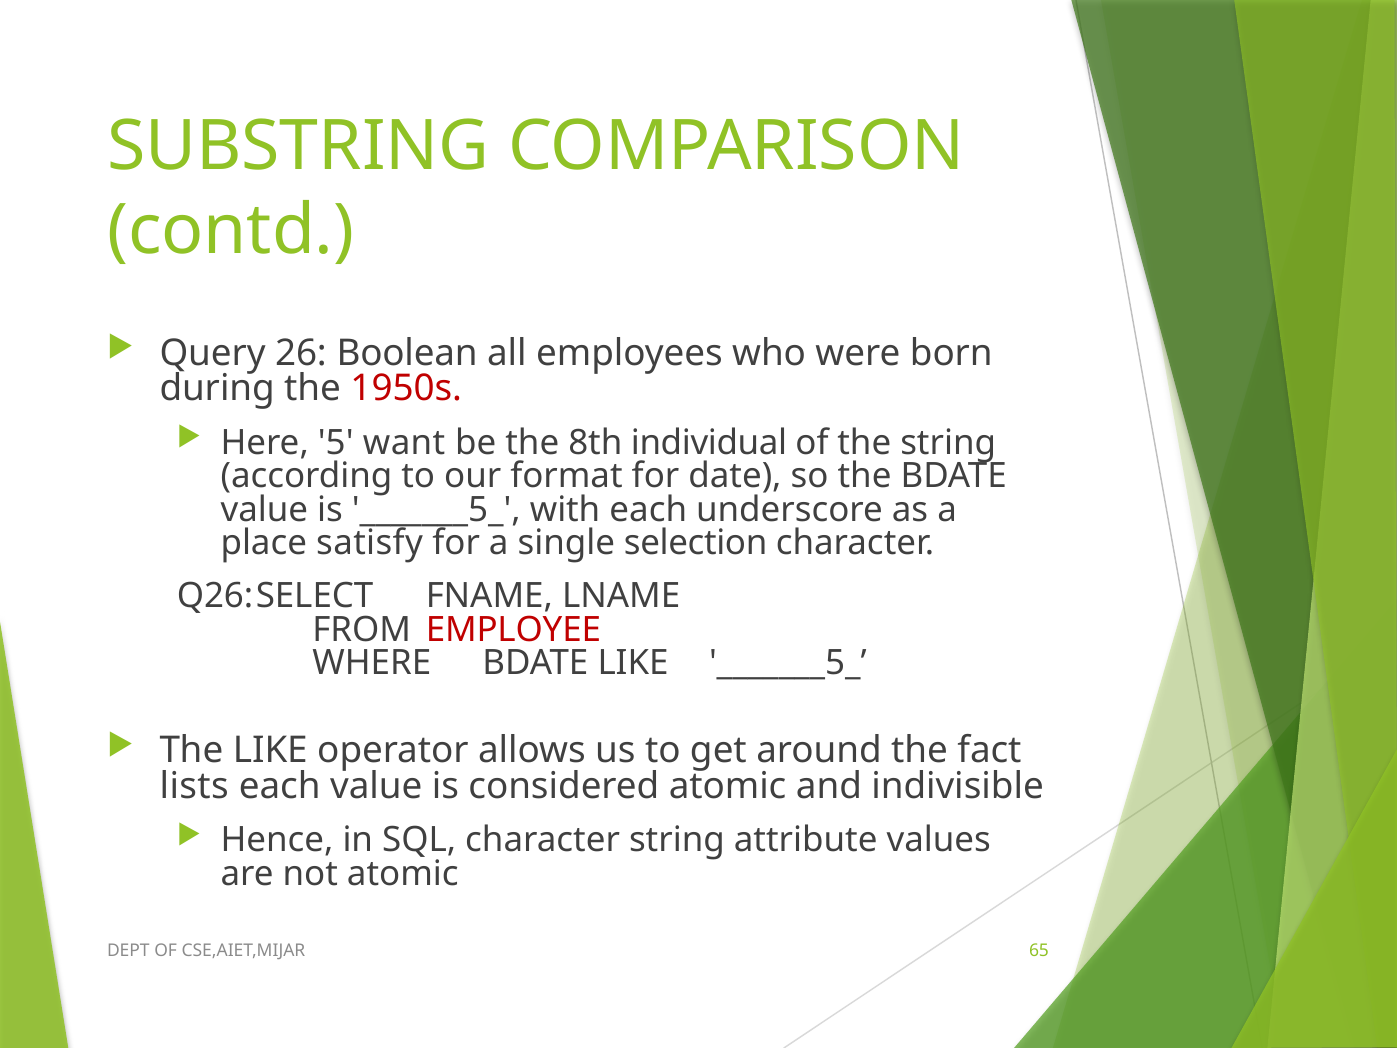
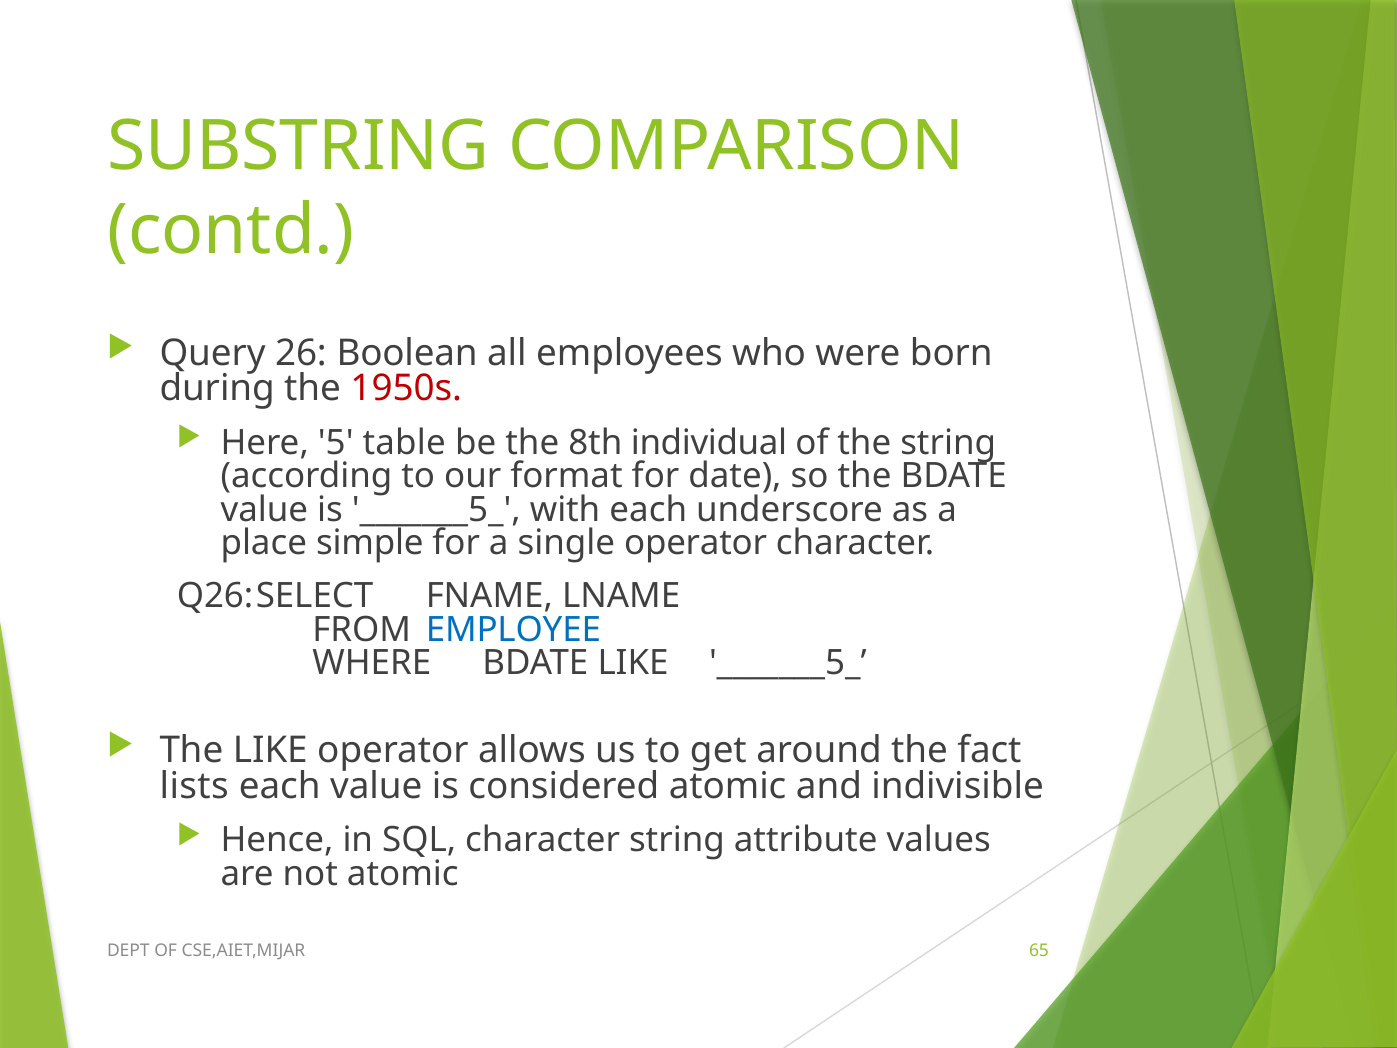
want: want -> table
satisfy: satisfy -> simple
single selection: selection -> operator
EMPLOYEE colour: red -> blue
